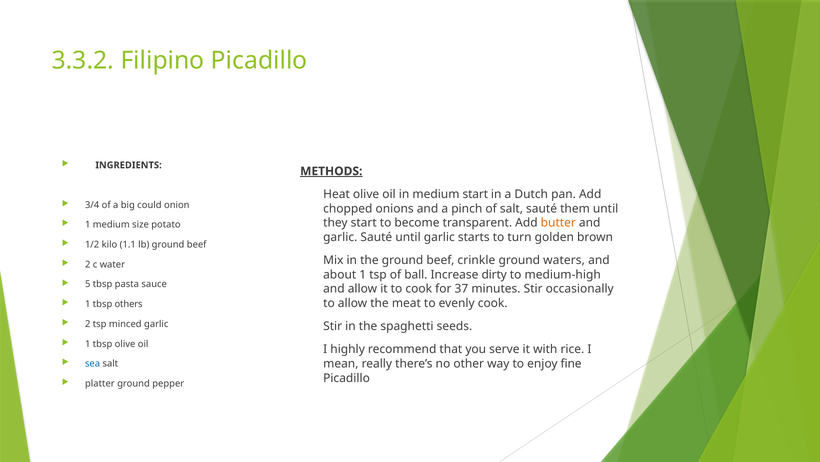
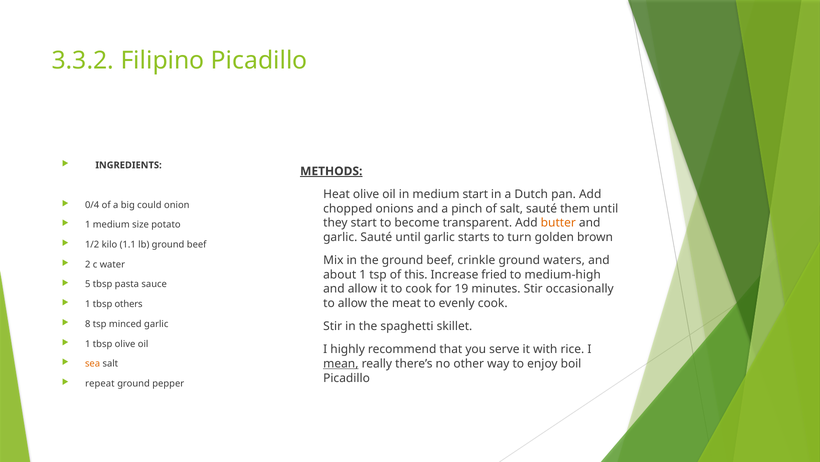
3/4: 3/4 -> 0/4
ball: ball -> this
dirty: dirty -> fried
37: 37 -> 19
2 at (88, 324): 2 -> 8
seeds: seeds -> skillet
sea colour: blue -> orange
mean underline: none -> present
fine: fine -> boil
platter: platter -> repeat
